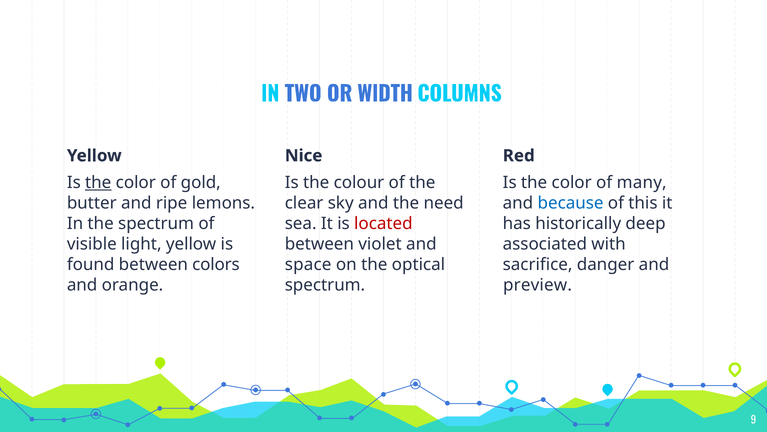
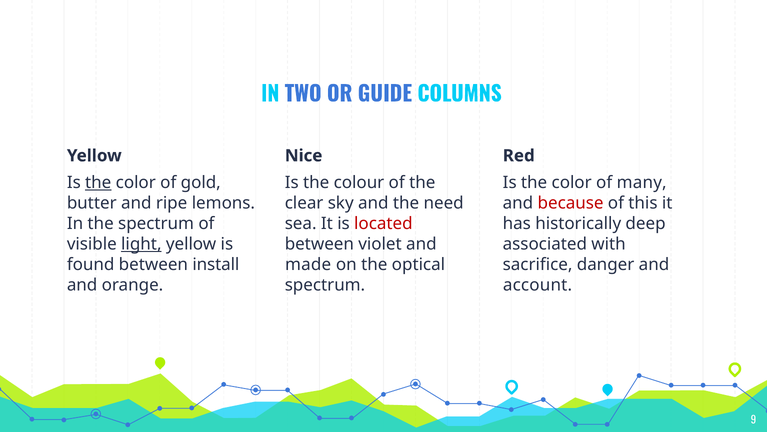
WIDTH: WIDTH -> GUIDE
because colour: blue -> red
light underline: none -> present
colors: colors -> install
space: space -> made
preview: preview -> account
